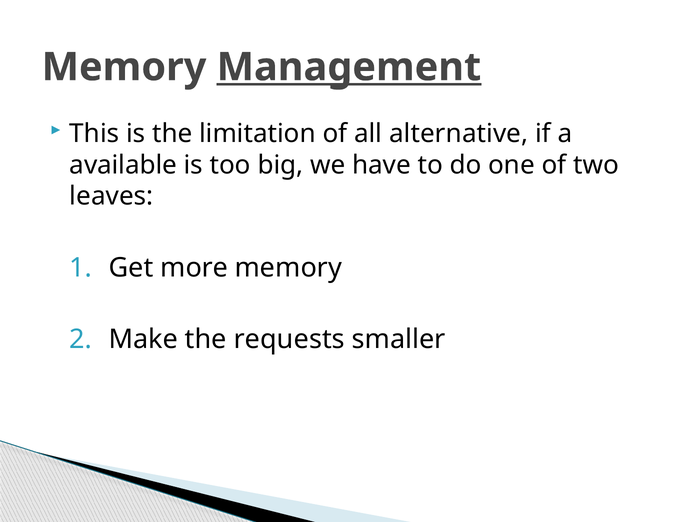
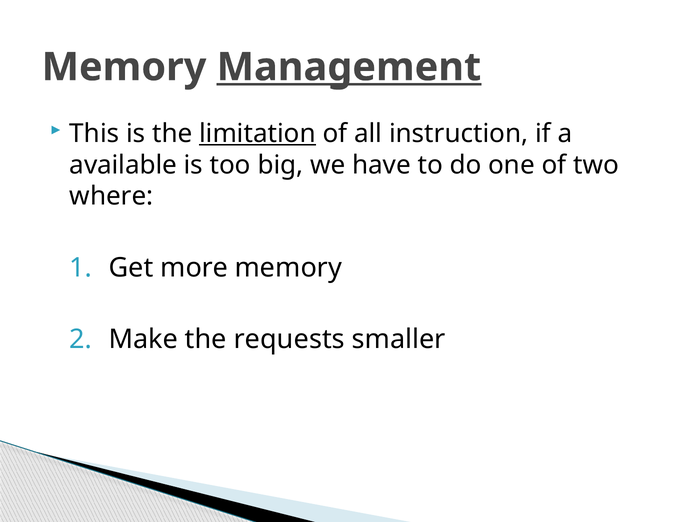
limitation underline: none -> present
alternative: alternative -> instruction
leaves: leaves -> where
